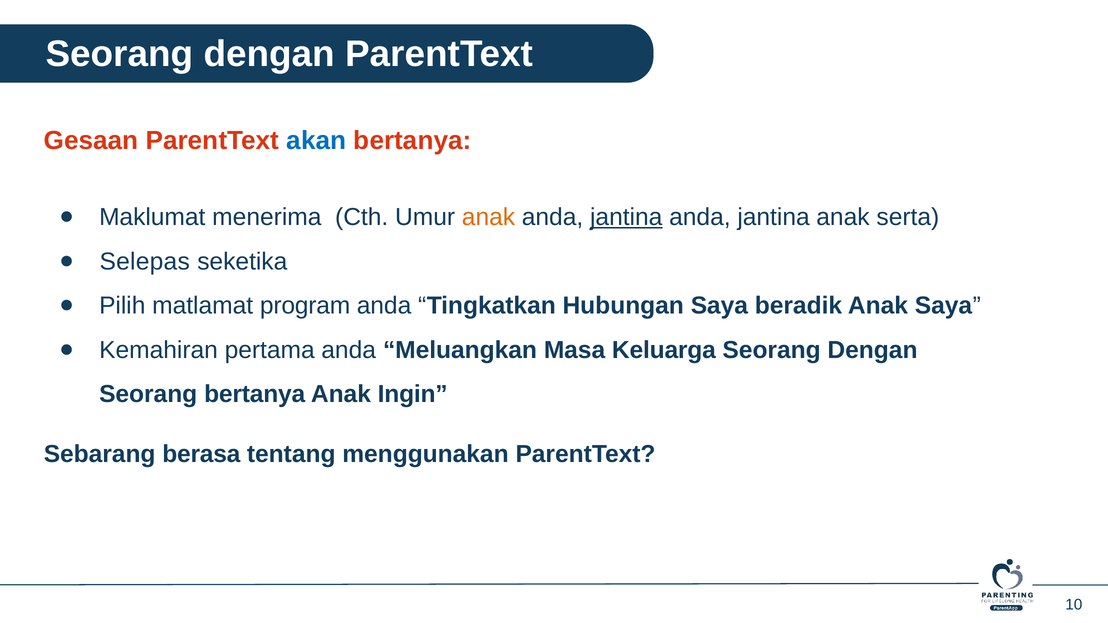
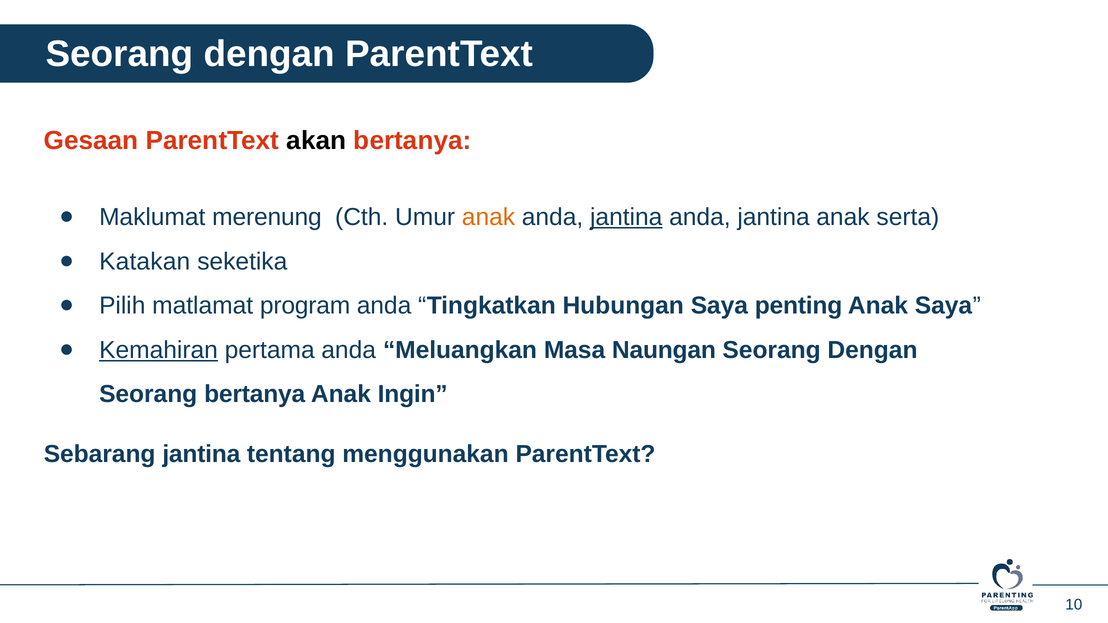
akan colour: blue -> black
menerima: menerima -> merenung
Selepas: Selepas -> Katakan
beradik: beradik -> penting
Kemahiran underline: none -> present
Keluarga: Keluarga -> Naungan
Sebarang berasa: berasa -> jantina
